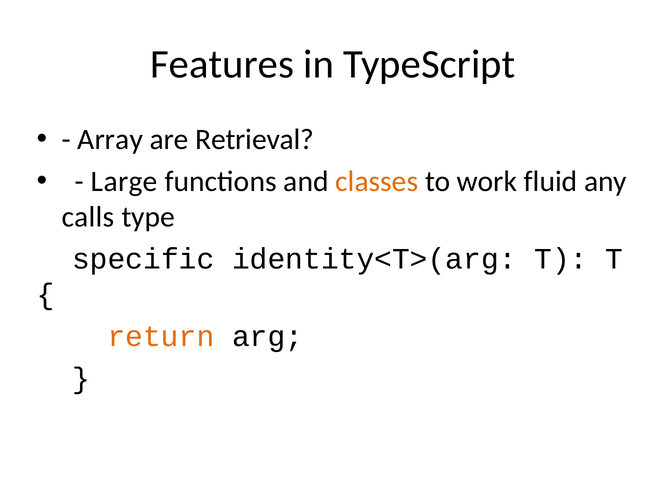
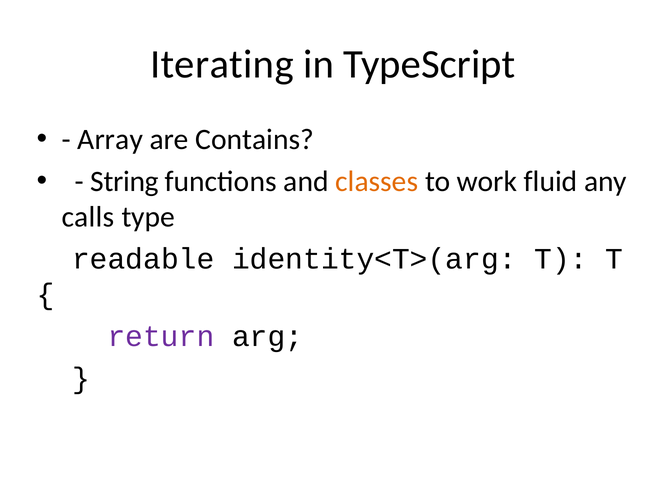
Features: Features -> Iterating
Retrieval: Retrieval -> Contains
Large: Large -> String
specific: specific -> readable
return colour: orange -> purple
